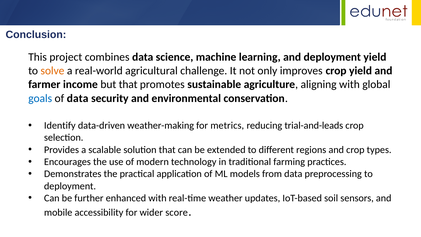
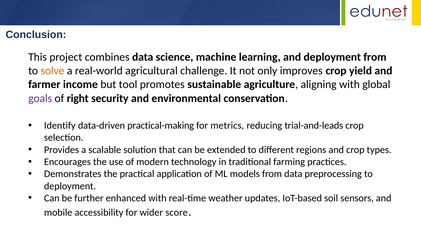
deployment yield: yield -> from
but that: that -> tool
goals colour: blue -> purple
of data: data -> right
weather-making: weather-making -> practical-making
